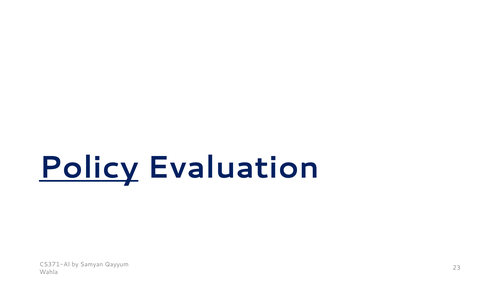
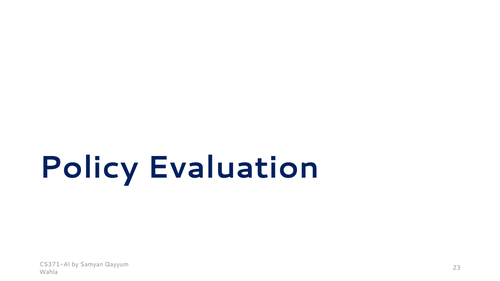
Policy underline: present -> none
